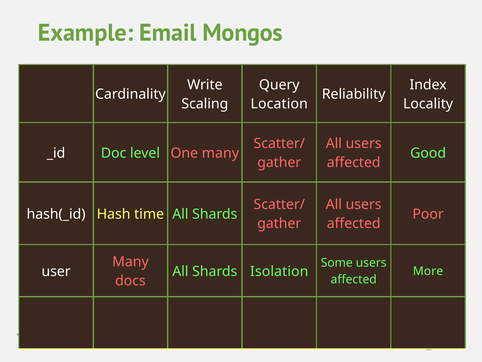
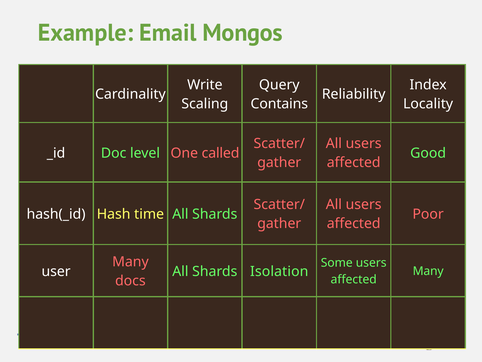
Location: Location -> Contains
One many: many -> called
More at (428, 271): More -> Many
